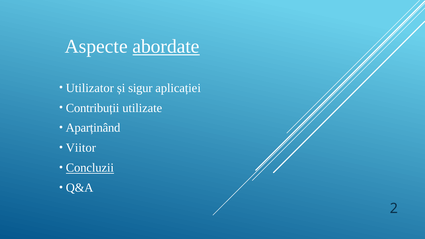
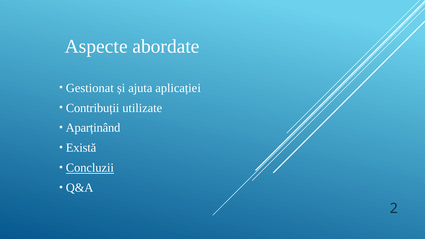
abordate underline: present -> none
Utilizator: Utilizator -> Gestionat
sigur: sigur -> ajuta
Viitor: Viitor -> Există
